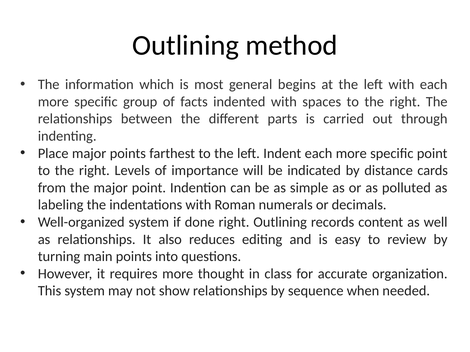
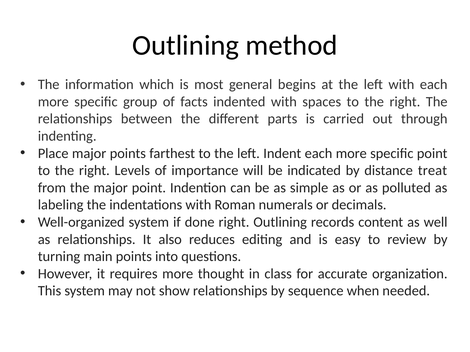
cards: cards -> treat
